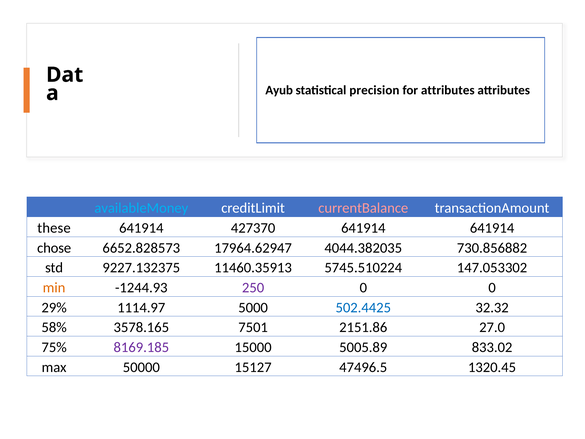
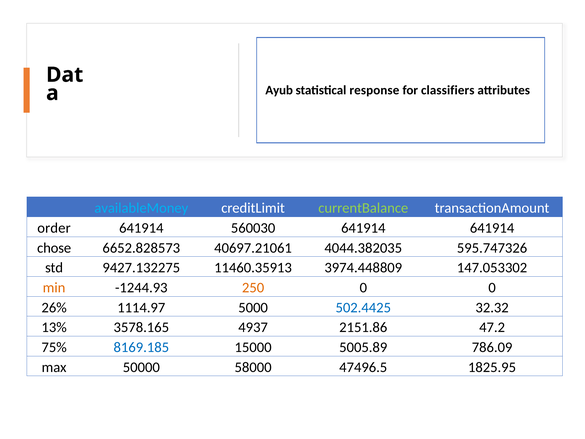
precision: precision -> response
for attributes: attributes -> classifiers
currentBalance colour: pink -> light green
these: these -> order
427370: 427370 -> 560030
17964.62947: 17964.62947 -> 40697.21061
730.856882: 730.856882 -> 595.747326
9227.132375: 9227.132375 -> 9427.132275
5745.510224: 5745.510224 -> 3974.448809
250 colour: purple -> orange
29%: 29% -> 26%
58%: 58% -> 13%
7501: 7501 -> 4937
27.0: 27.0 -> 47.2
8169.185 colour: purple -> blue
833.02: 833.02 -> 786.09
15127: 15127 -> 58000
1320.45: 1320.45 -> 1825.95
